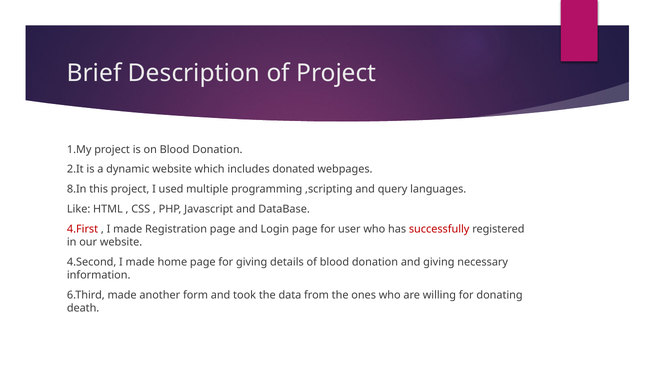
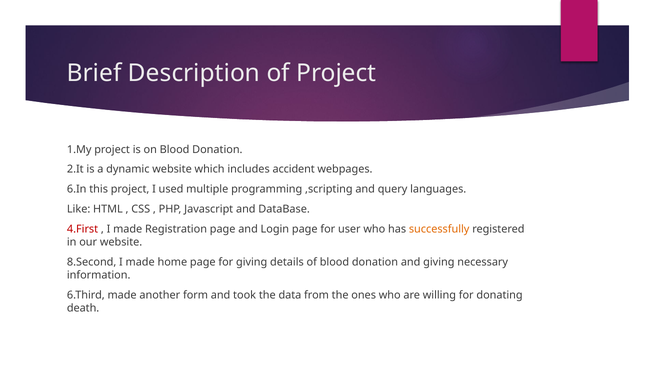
donated: donated -> accident
8.In: 8.In -> 6.In
successfully colour: red -> orange
4.Second: 4.Second -> 8.Second
